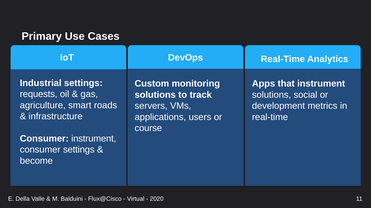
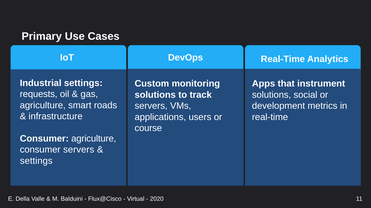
Consumer instrument: instrument -> agriculture
consumer settings: settings -> servers
become at (36, 161): become -> settings
